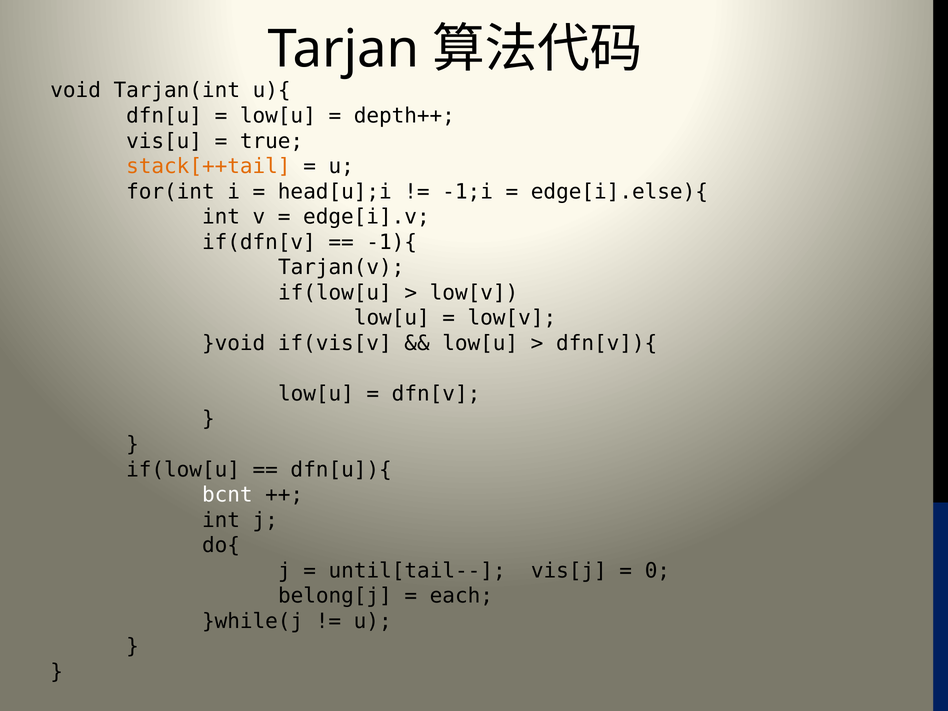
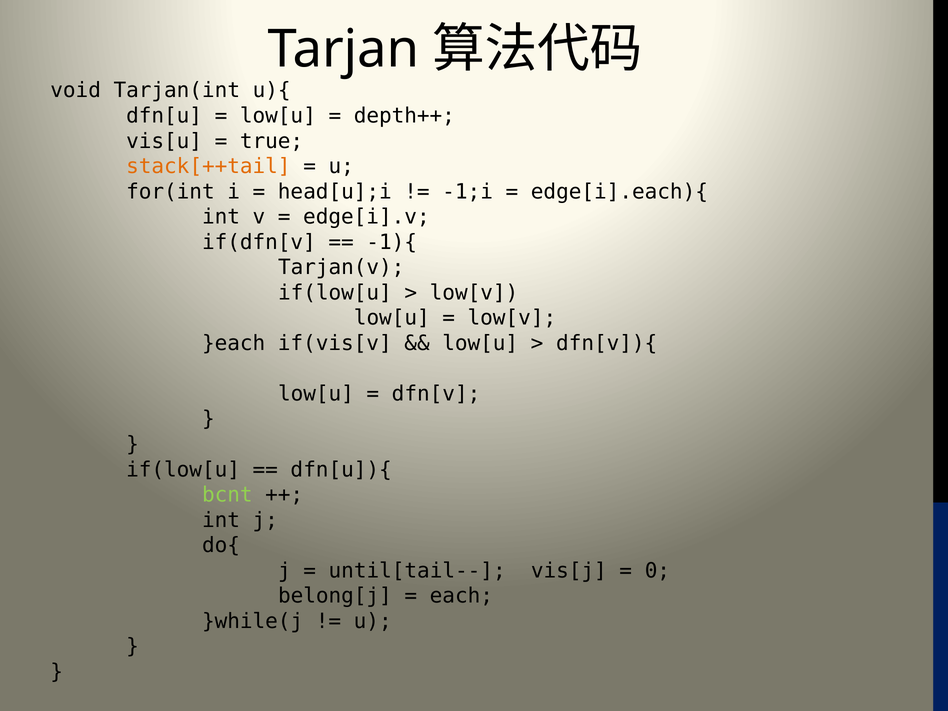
edge[i].else){: edge[i].else){ -> edge[i].each){
}void: }void -> }each
bcnt colour: white -> light green
